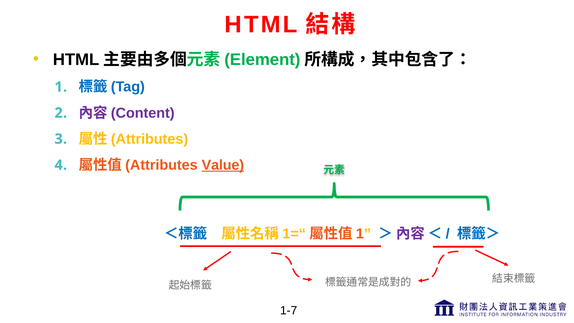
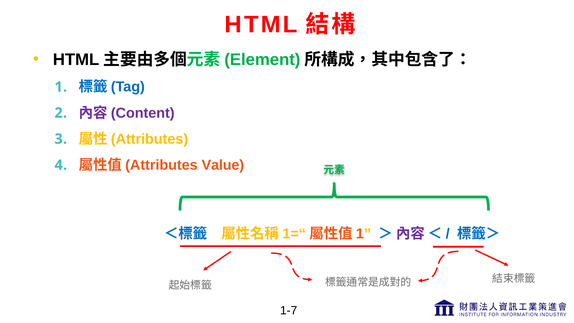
Value underline: present -> none
